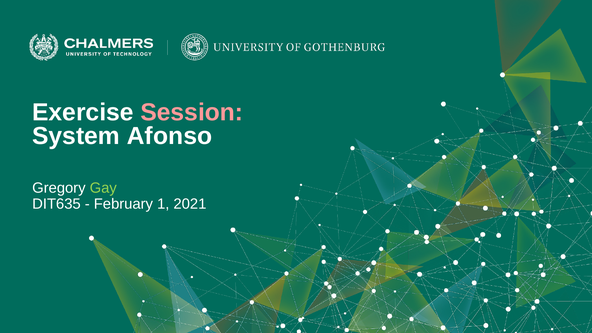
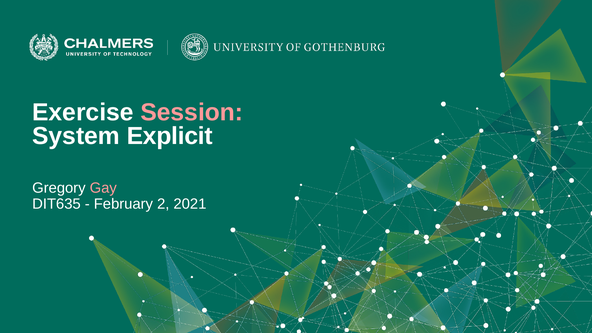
Afonso: Afonso -> Explicit
Gay colour: light green -> pink
1: 1 -> 2
